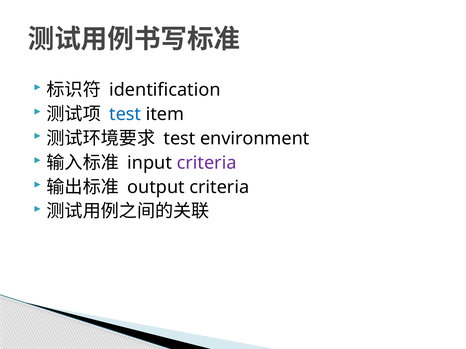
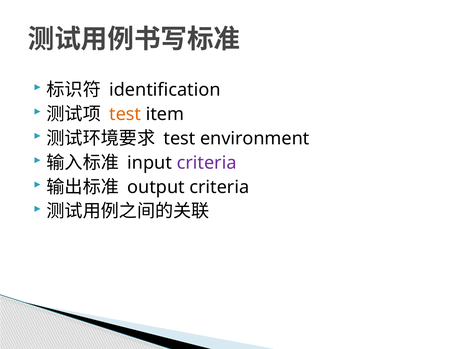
test at (125, 114) colour: blue -> orange
